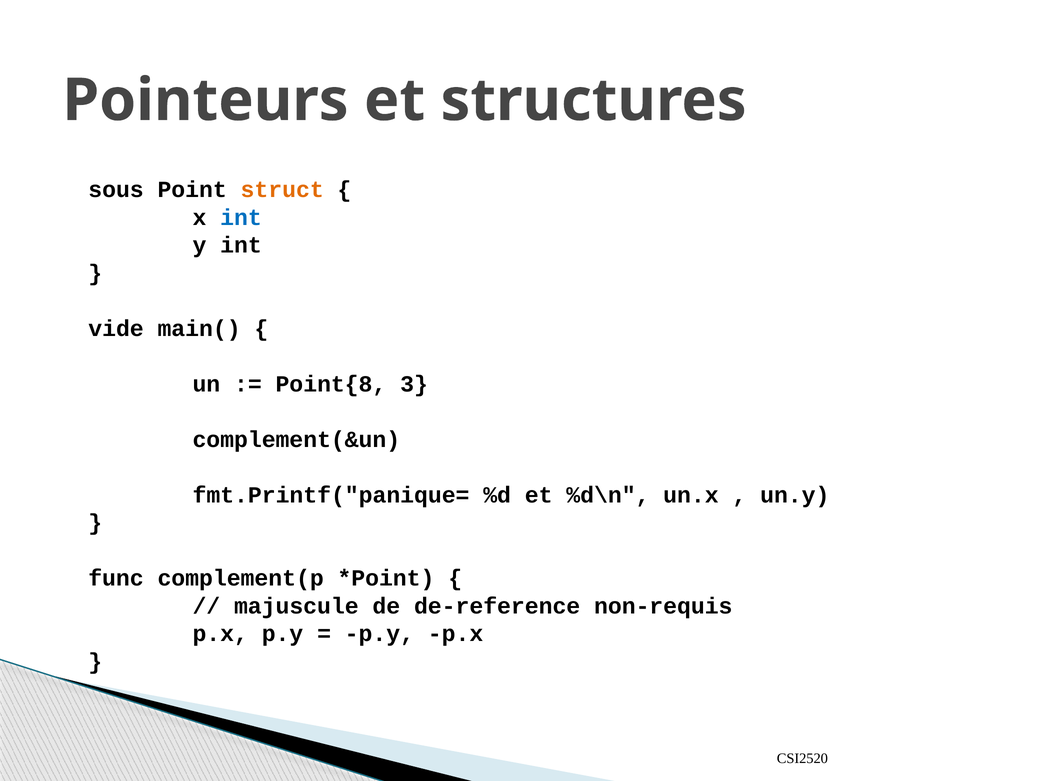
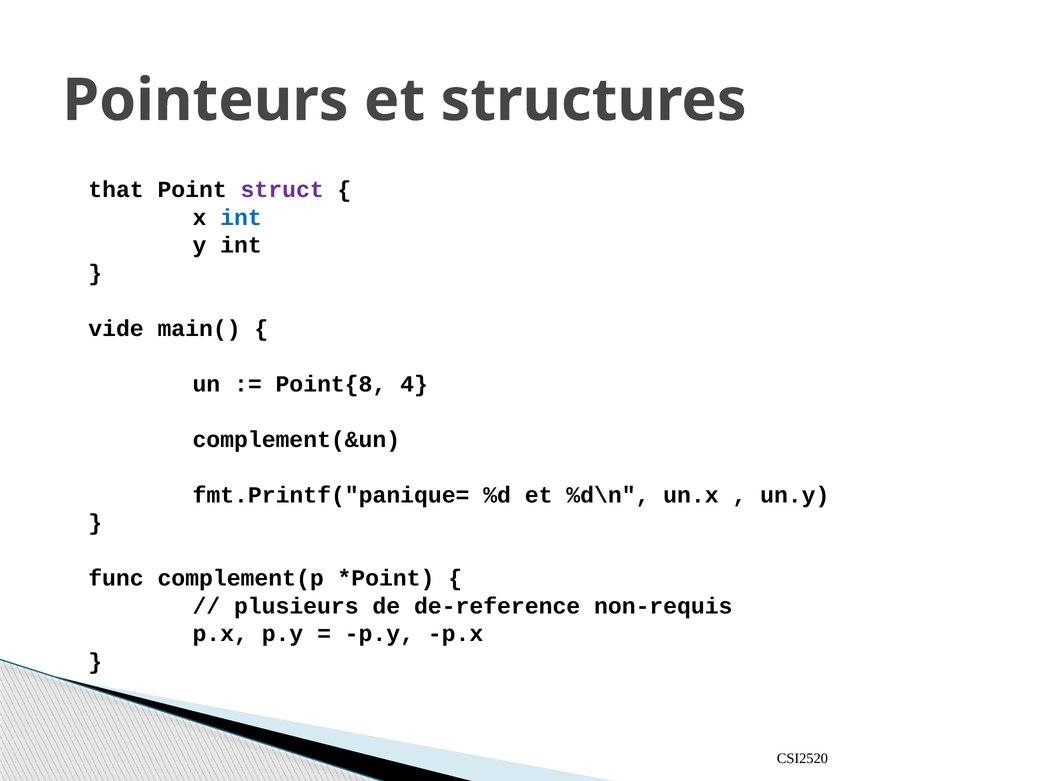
sous: sous -> that
struct colour: orange -> purple
3: 3 -> 4
majuscule: majuscule -> plusieurs
